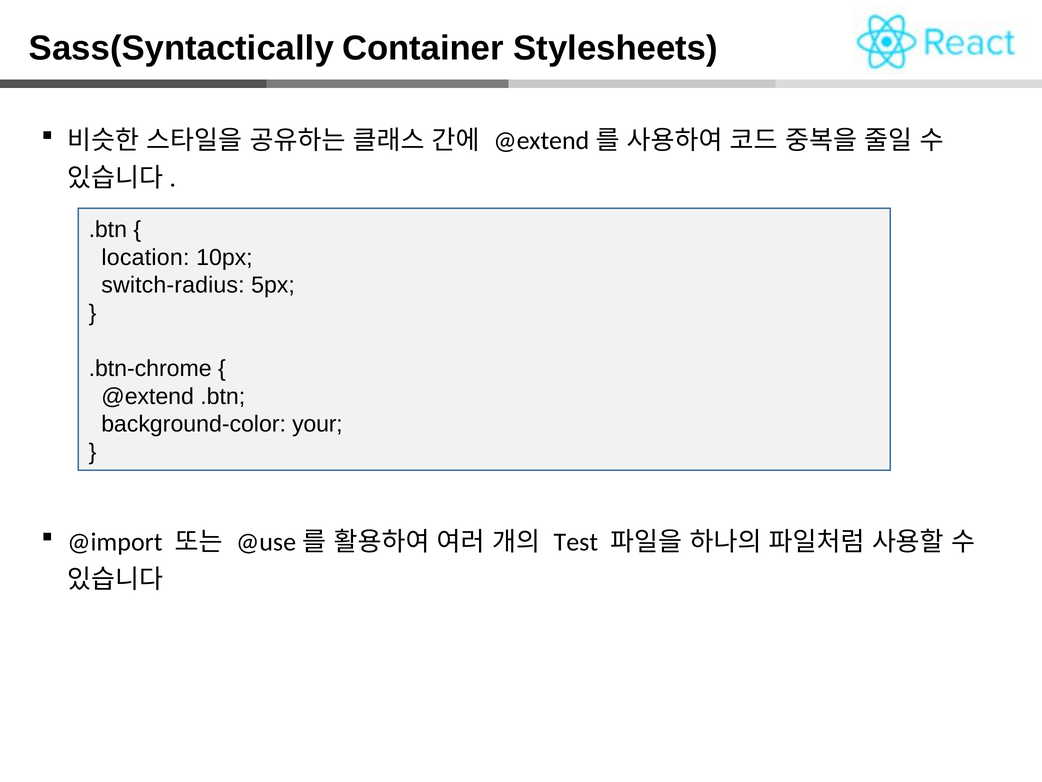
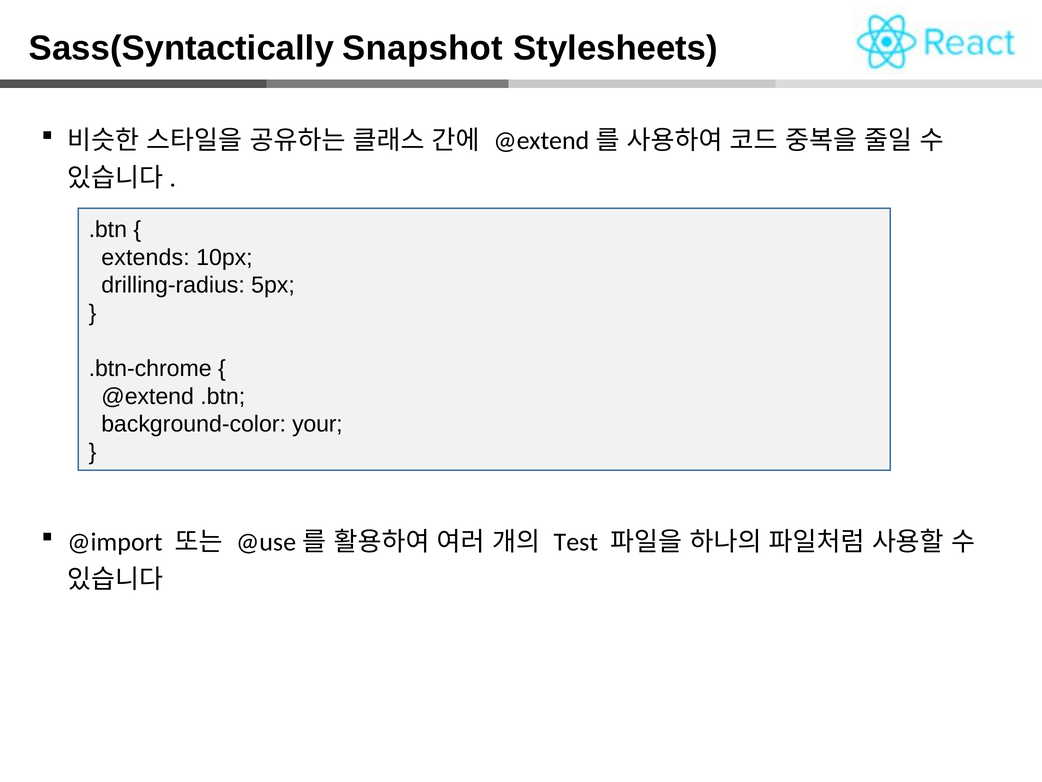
Container: Container -> Snapshot
location: location -> extends
switch-radius: switch-radius -> drilling-radius
